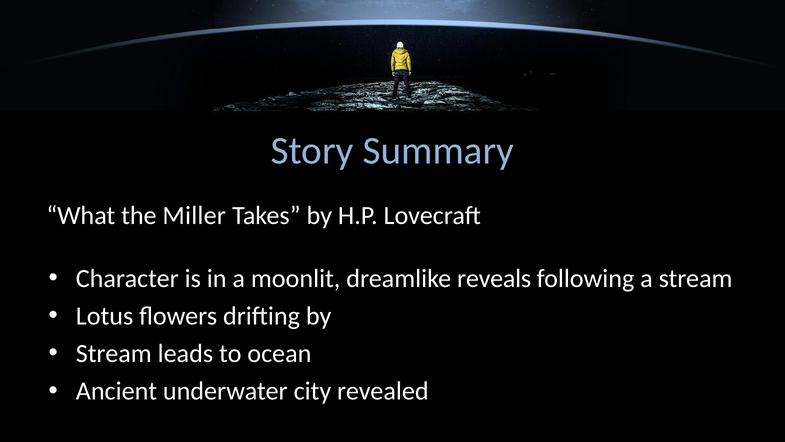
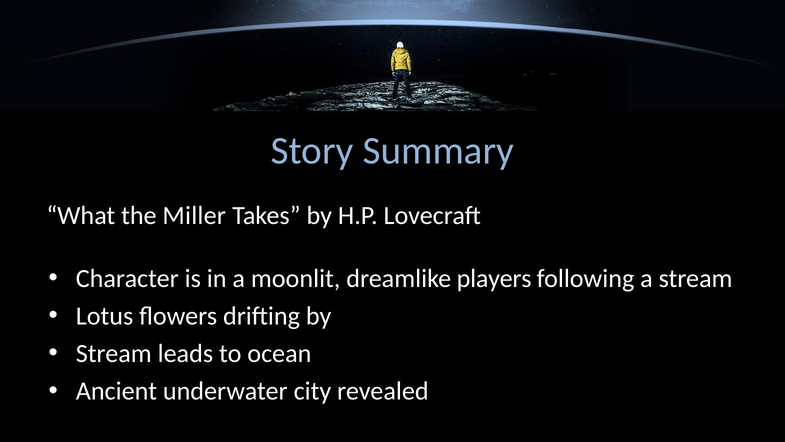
reveals: reveals -> players
